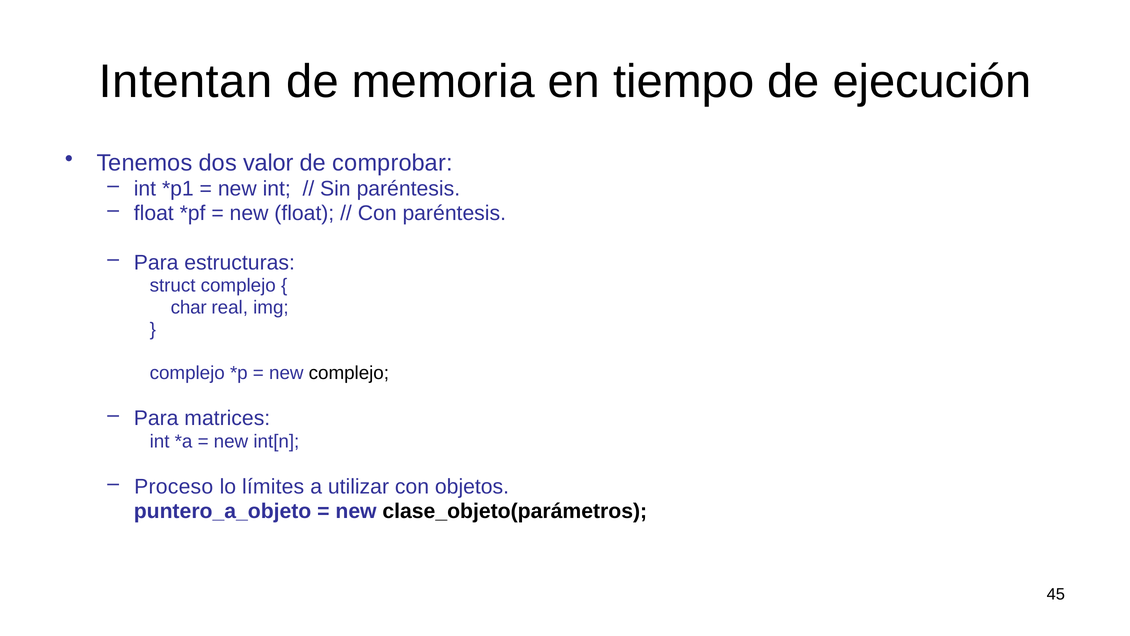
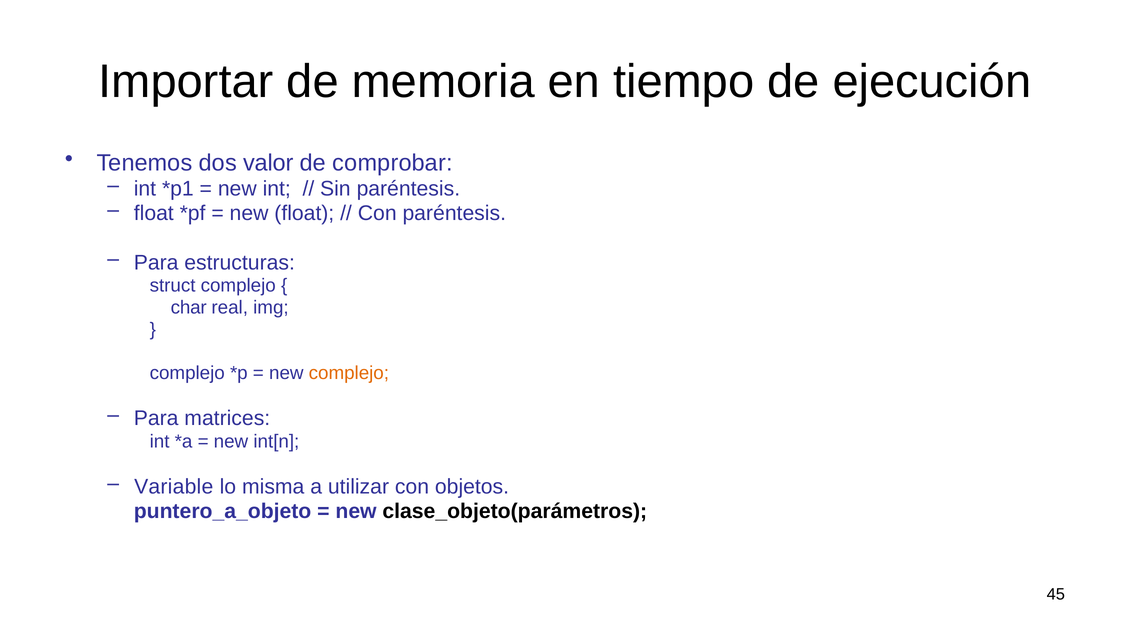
Intentan: Intentan -> Importar
complejo at (349, 373) colour: black -> orange
Proceso: Proceso -> Variable
límites: límites -> misma
